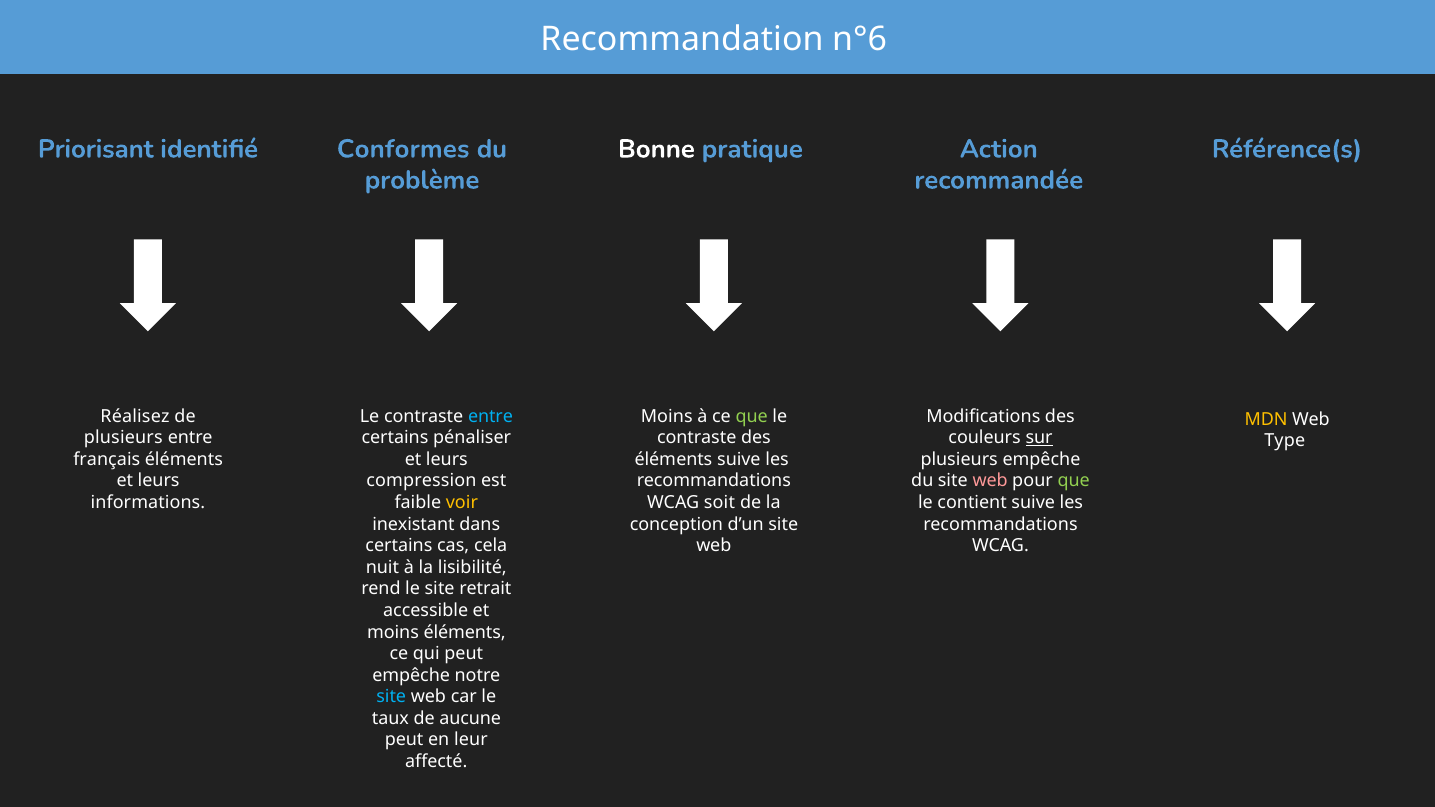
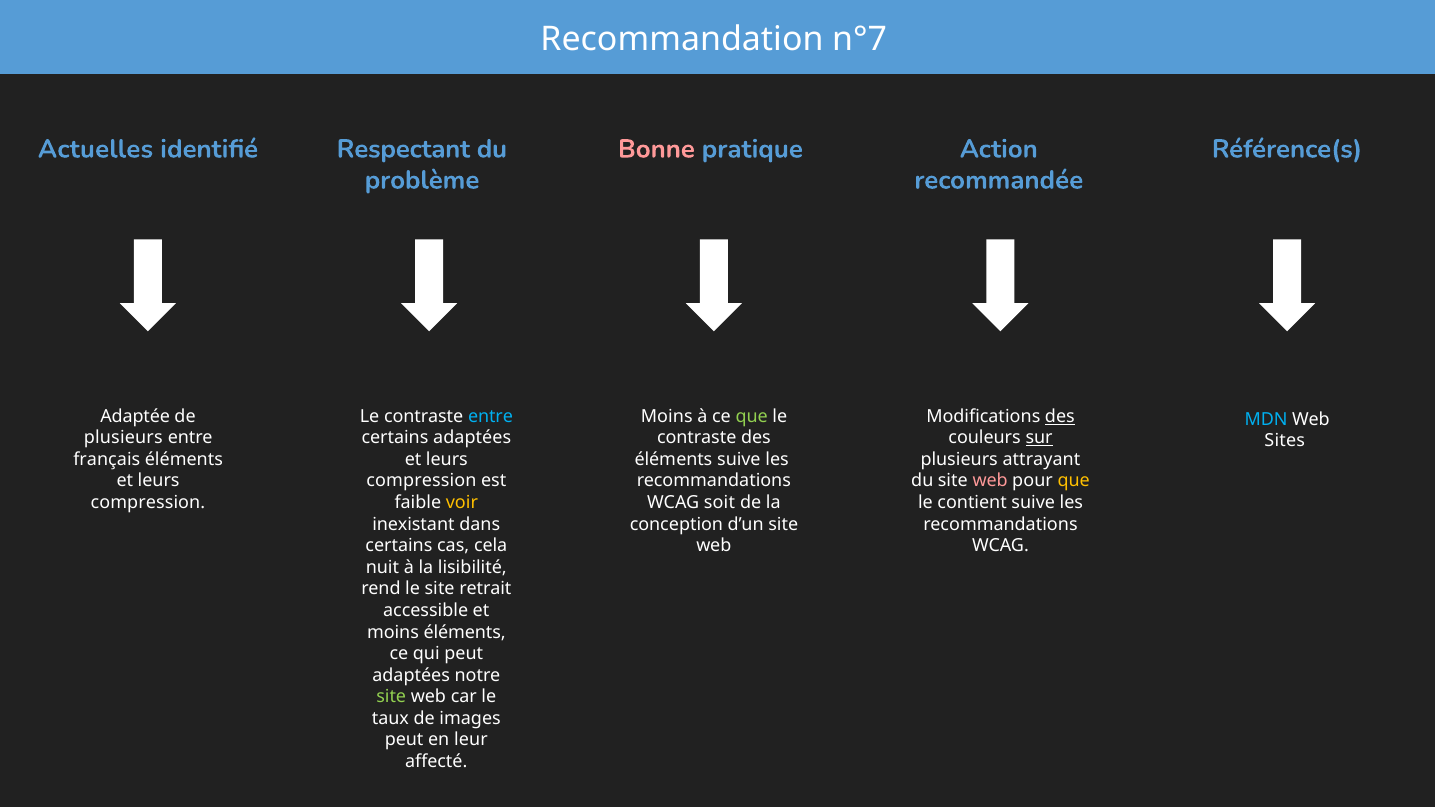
n°6: n°6 -> n°7
Priorisant: Priorisant -> Actuelles
Conformes: Conformes -> Respectant
Bonne colour: white -> pink
Réalisez: Réalisez -> Adaptée
des at (1060, 416) underline: none -> present
MDN colour: yellow -> light blue
certains pénaliser: pénaliser -> adaptées
Type: Type -> Sites
plusieurs empêche: empêche -> attrayant
que at (1074, 481) colour: light green -> yellow
informations at (148, 503): informations -> compression
empêche at (411, 675): empêche -> adaptées
site at (391, 697) colour: light blue -> light green
aucune: aucune -> images
